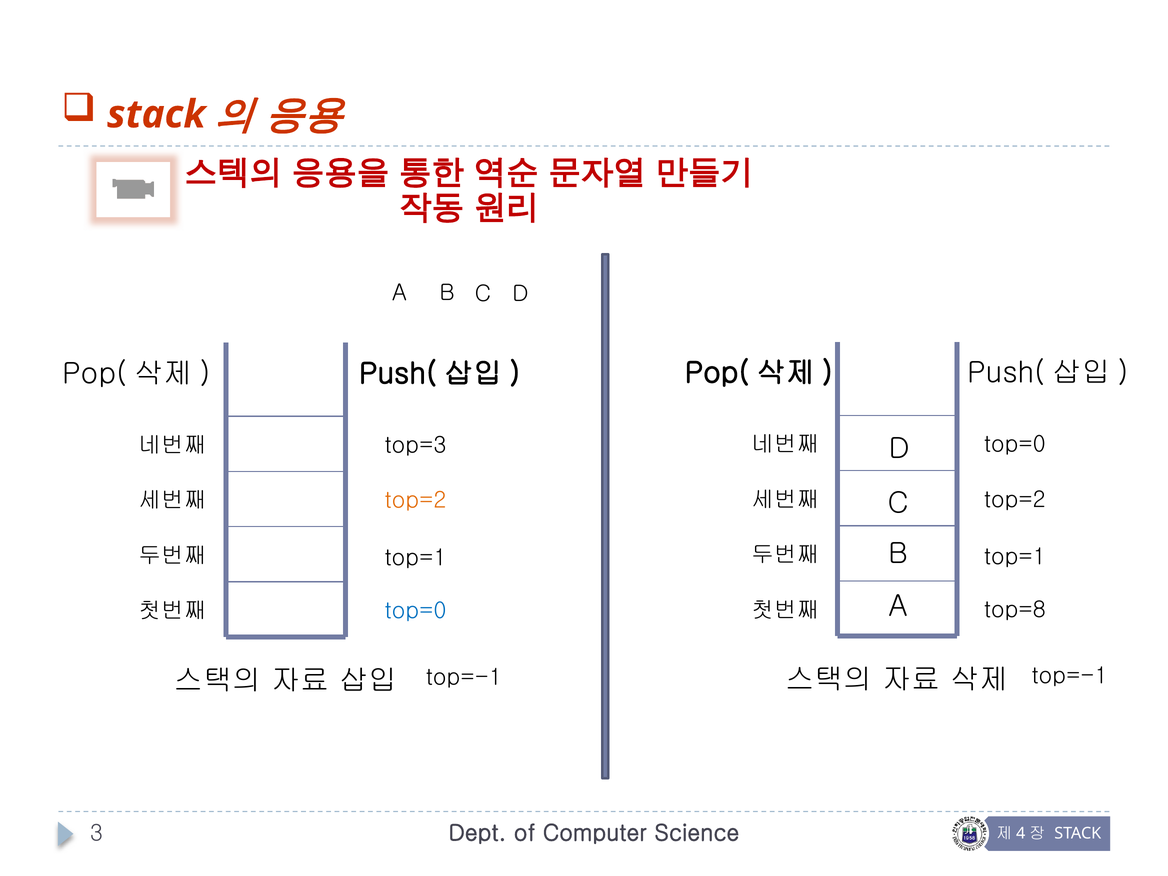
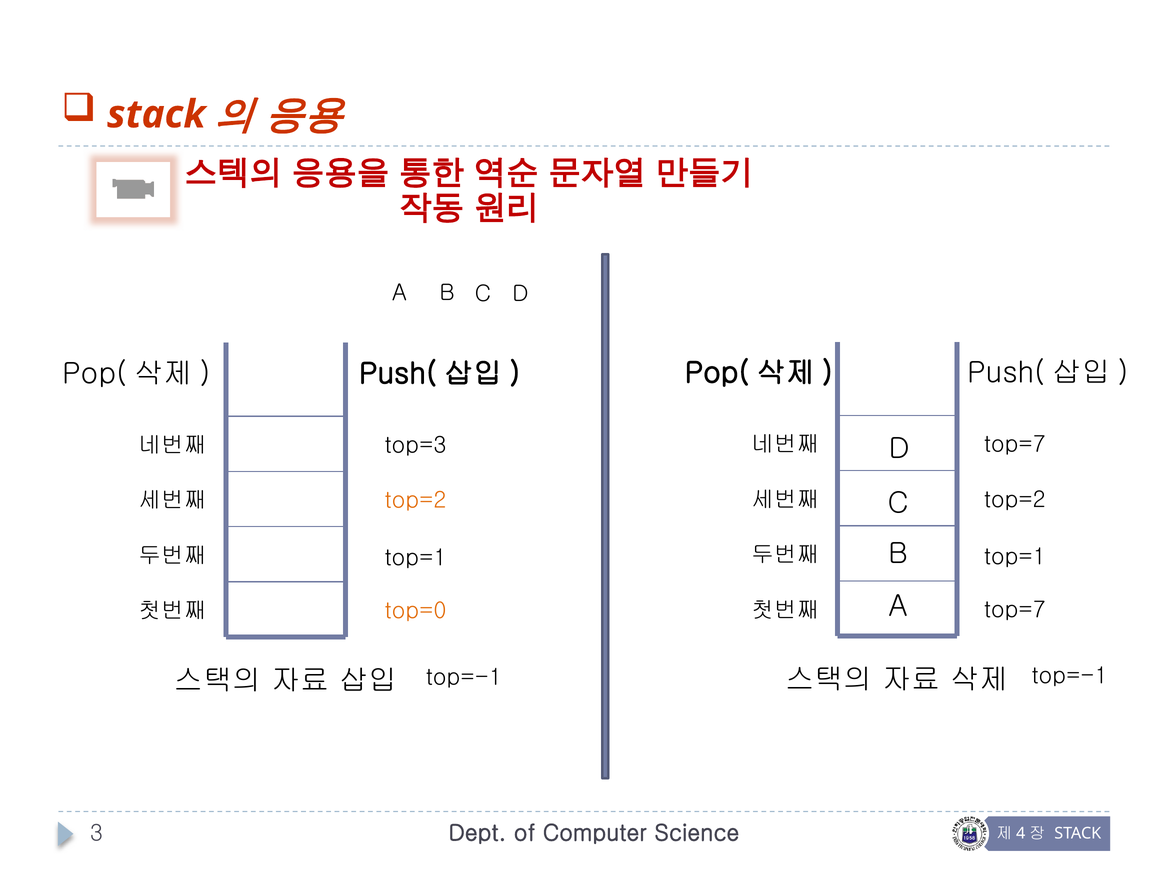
top=0 at (1015, 444): top=0 -> top=7
top=8 at (1015, 610): top=8 -> top=7
top=0 at (415, 611) colour: blue -> orange
